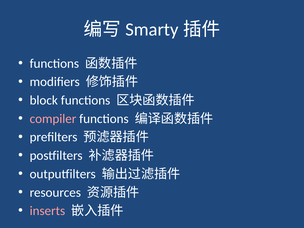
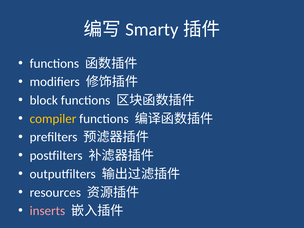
compiler colour: pink -> yellow
